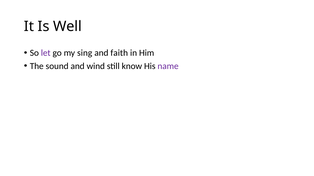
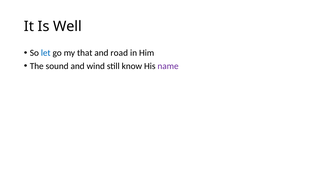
let colour: purple -> blue
sing: sing -> that
faith: faith -> road
